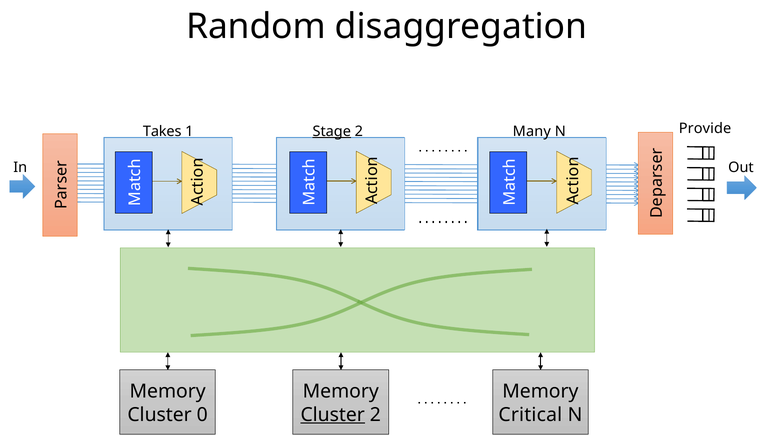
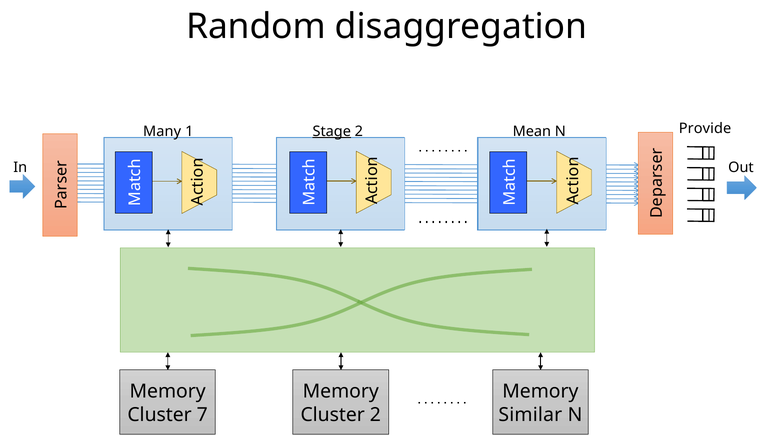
Takes: Takes -> Many
Many: Many -> Mean
0: 0 -> 7
Cluster at (333, 415) underline: present -> none
Critical: Critical -> Similar
